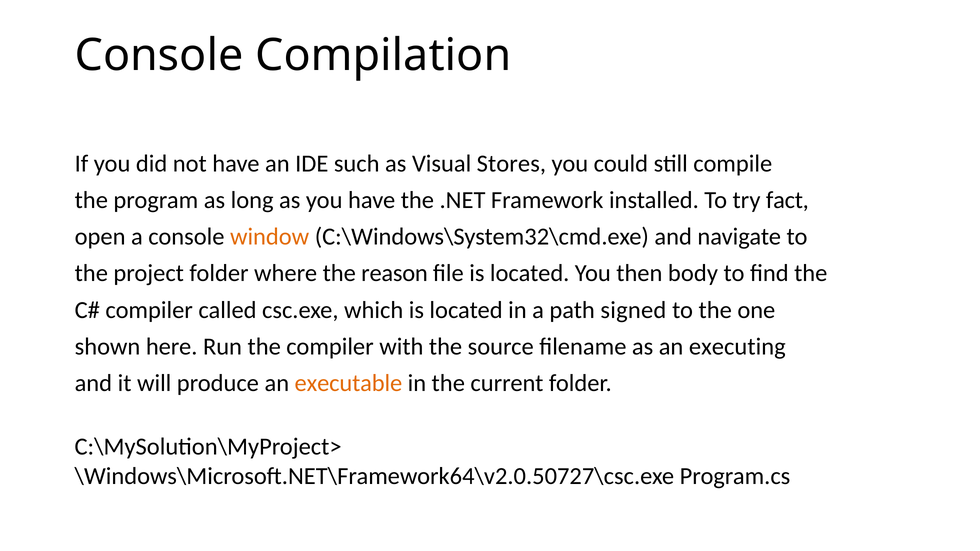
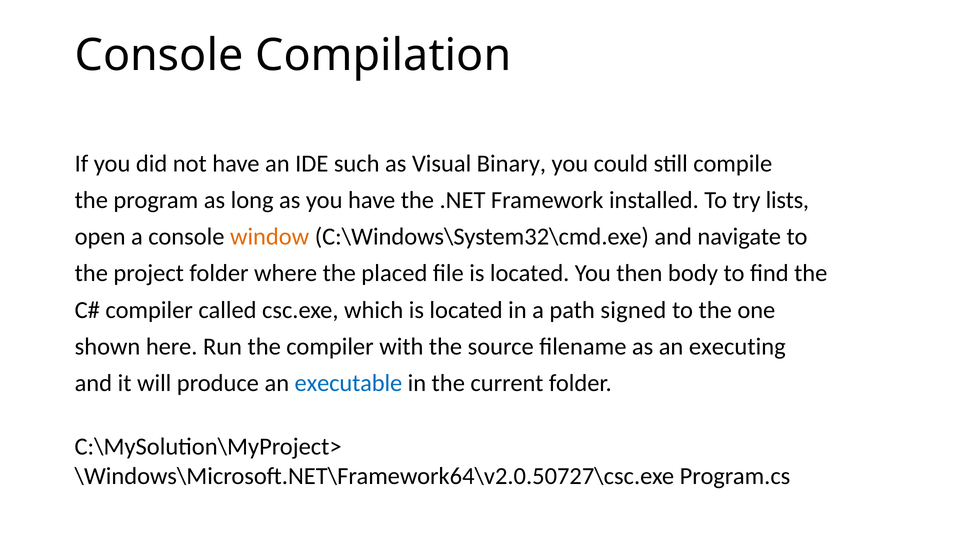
Stores: Stores -> Binary
fact: fact -> lists
reason: reason -> placed
executable colour: orange -> blue
